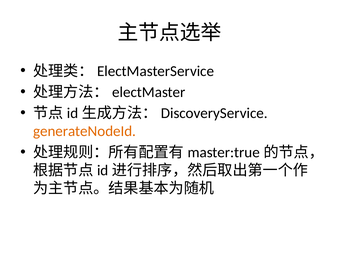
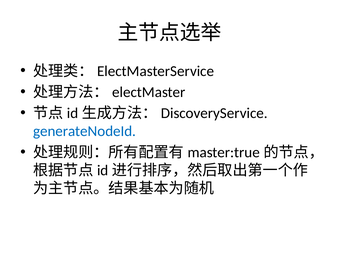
generateNodeId colour: orange -> blue
